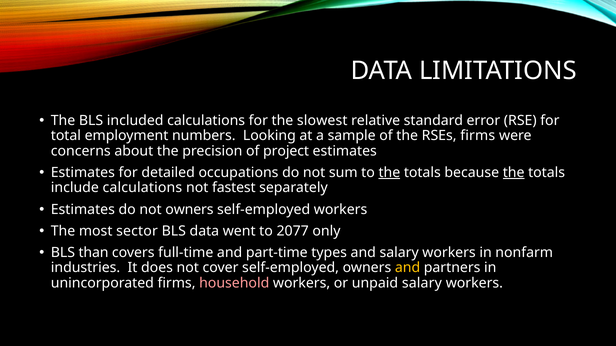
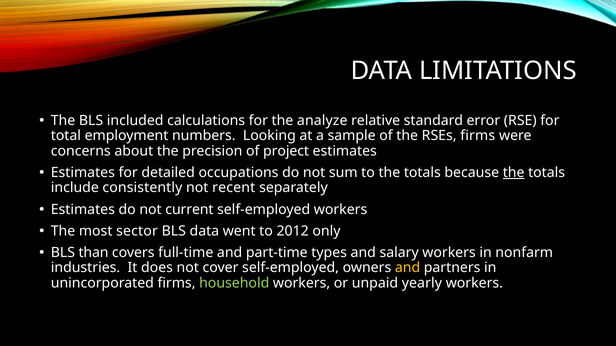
slowest: slowest -> analyze
the at (389, 173) underline: present -> none
include calculations: calculations -> consistently
fastest: fastest -> recent
not owners: owners -> current
2077: 2077 -> 2012
household colour: pink -> light green
unpaid salary: salary -> yearly
